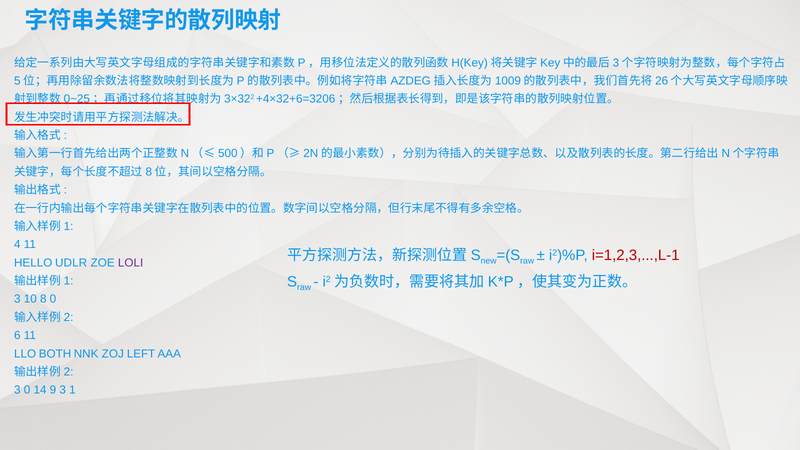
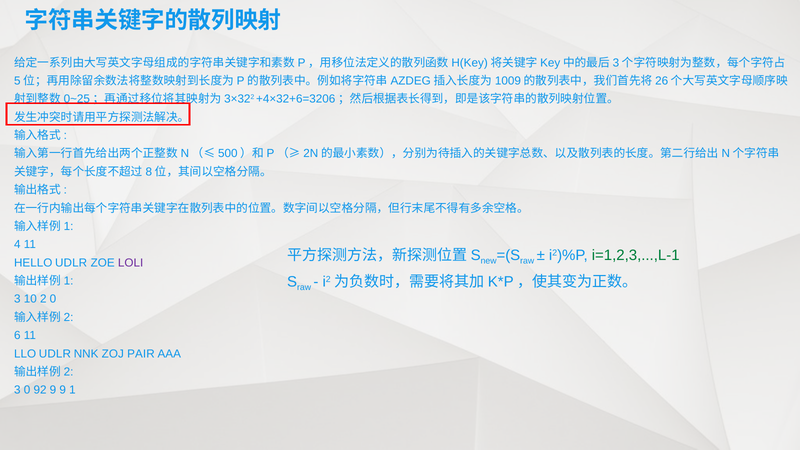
i=1,2,3,...,L-1 colour: red -> green
10 8: 8 -> 2
LLO BOTH: BOTH -> UDLR
LEFT: LEFT -> PAIR
14: 14 -> 92
9 3: 3 -> 9
